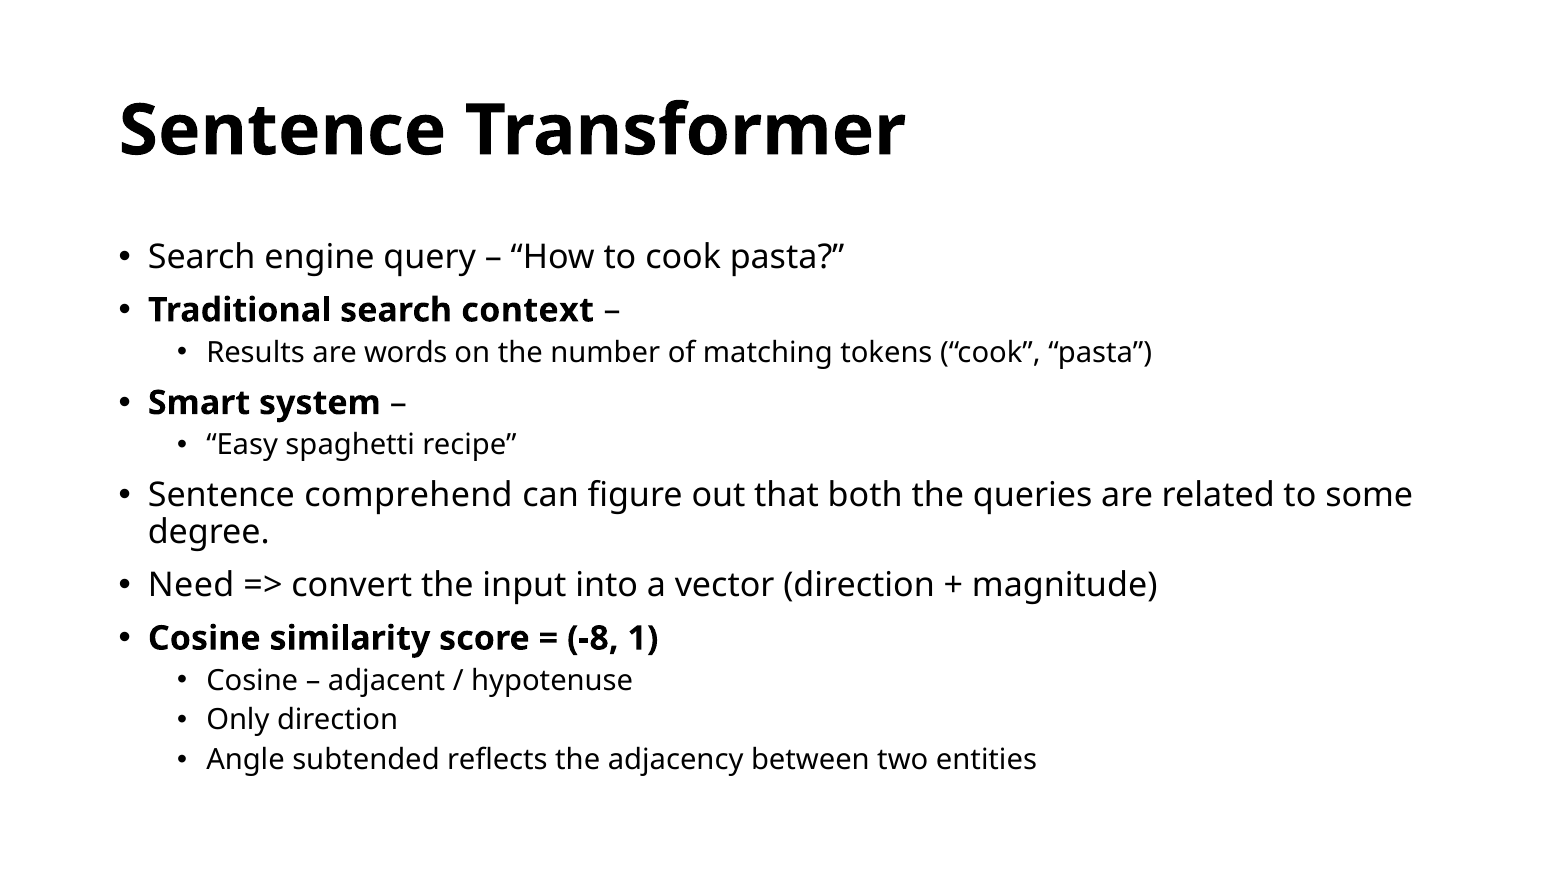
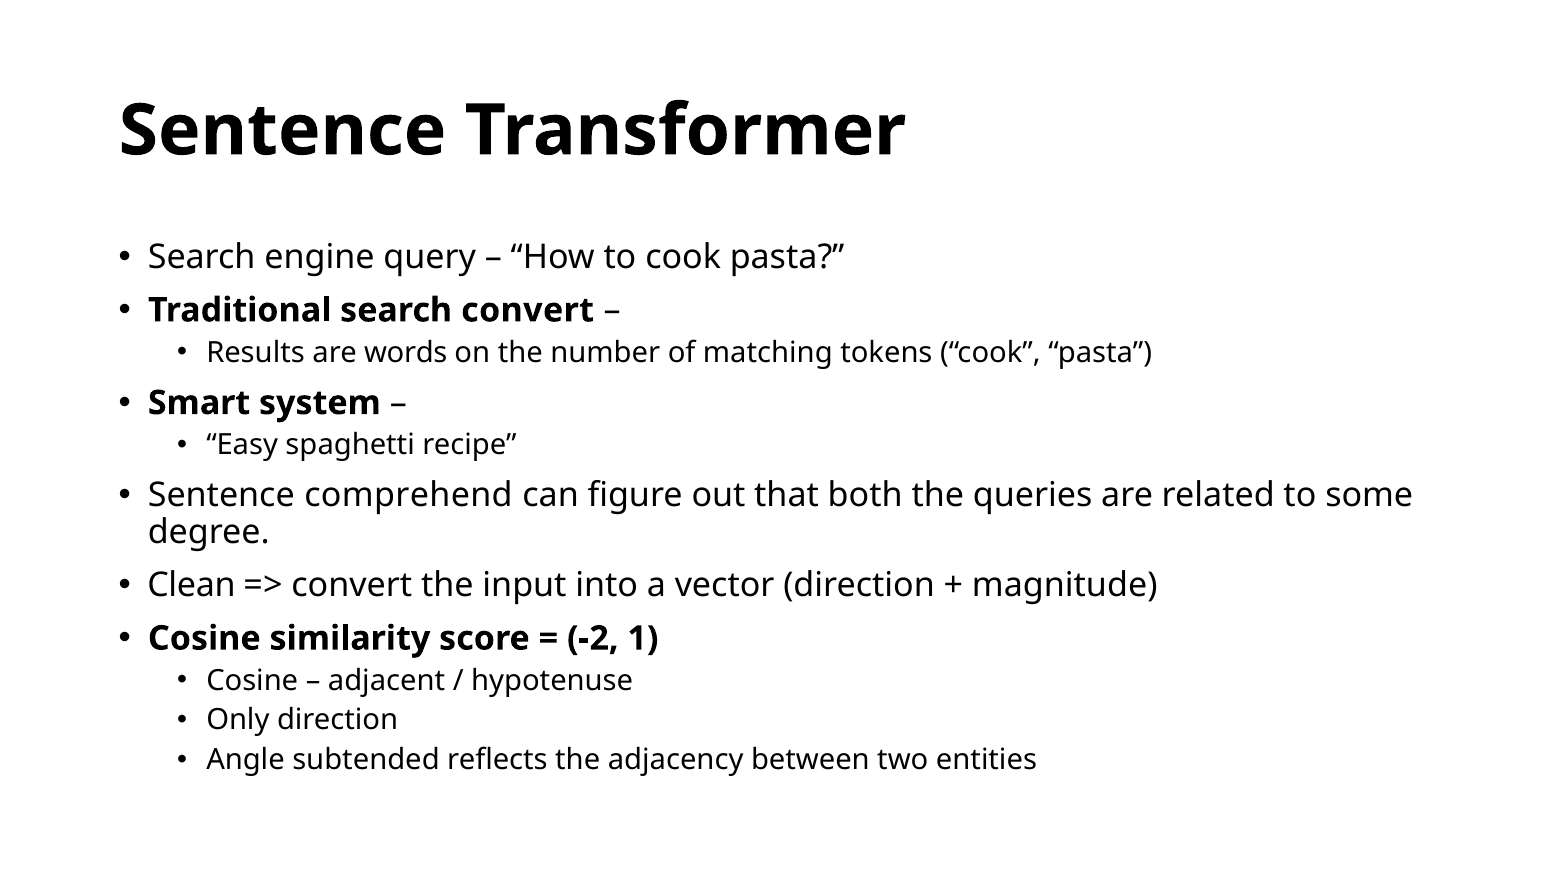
search context: context -> convert
Need: Need -> Clean
-8: -8 -> -2
